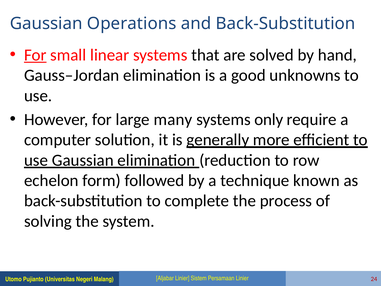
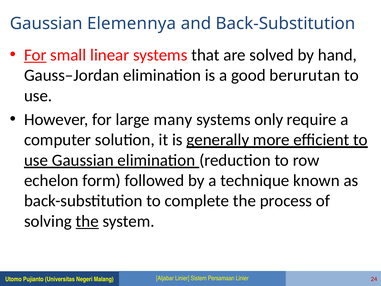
Operations: Operations -> Elemennya
unknowns: unknowns -> berurutan
the at (87, 221) underline: none -> present
